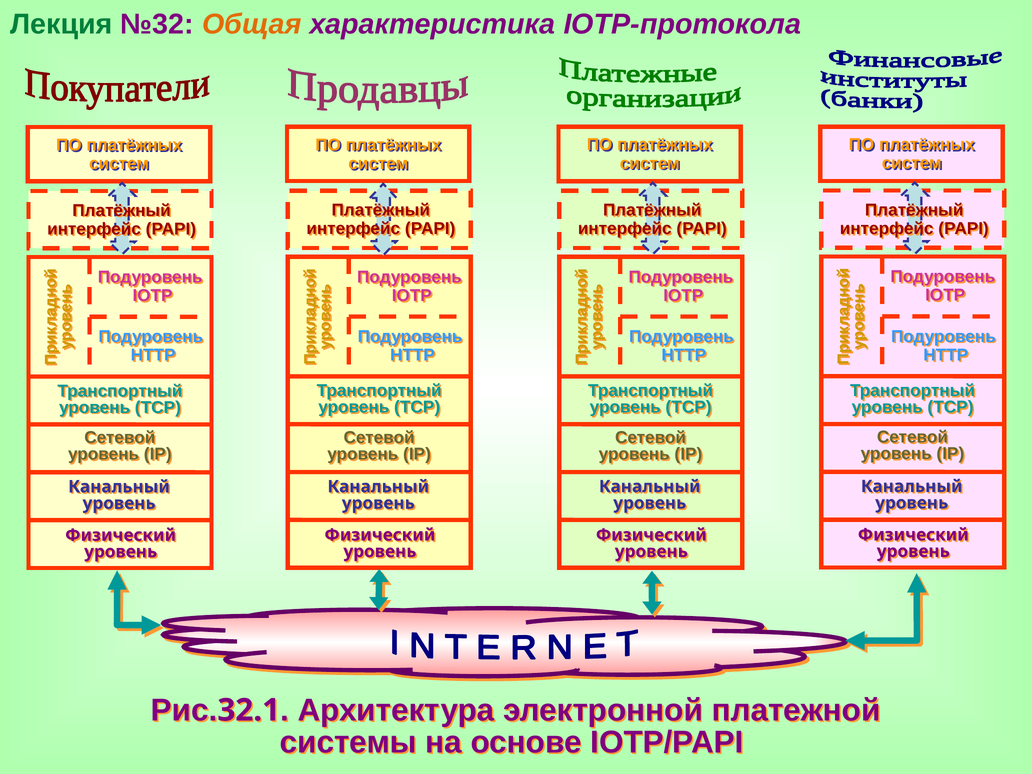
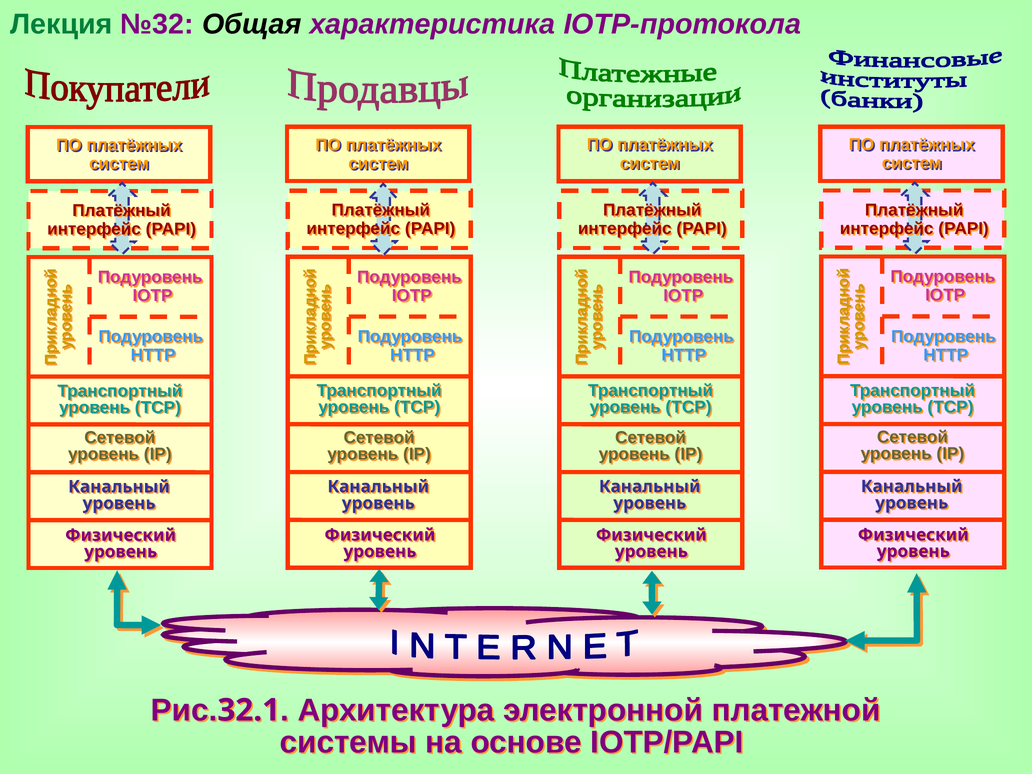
Общая colour: orange -> black
